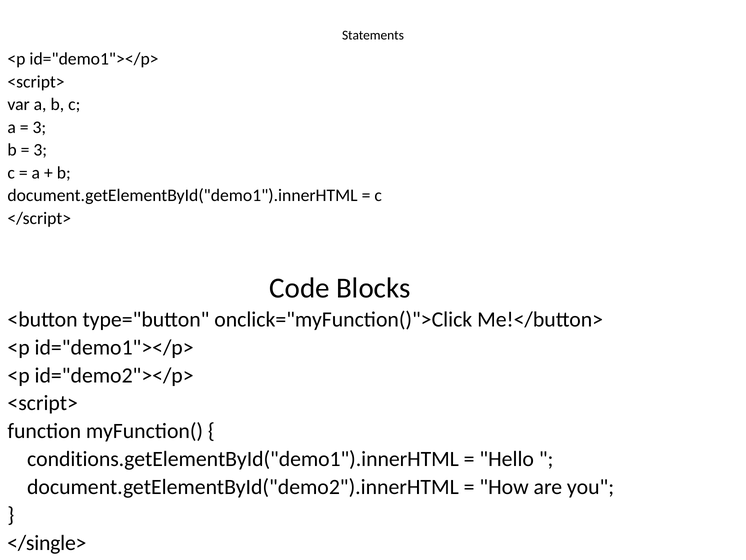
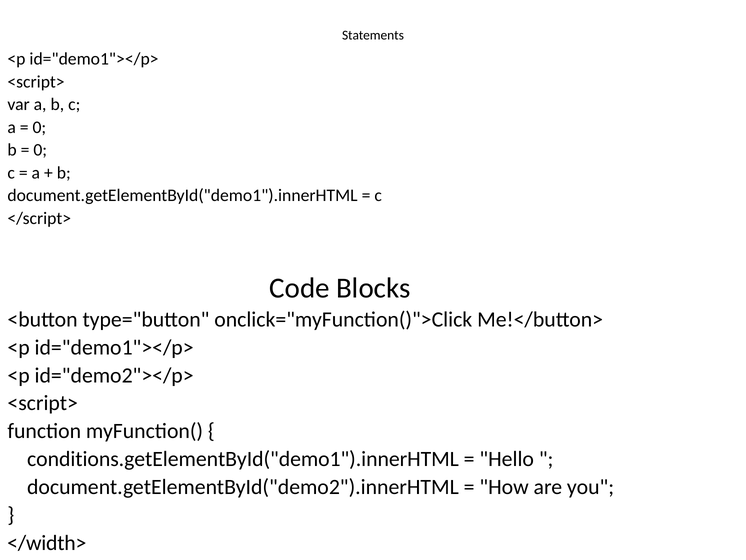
3 at (39, 127): 3 -> 0
3 at (40, 150): 3 -> 0
</single>: </single> -> </width>
